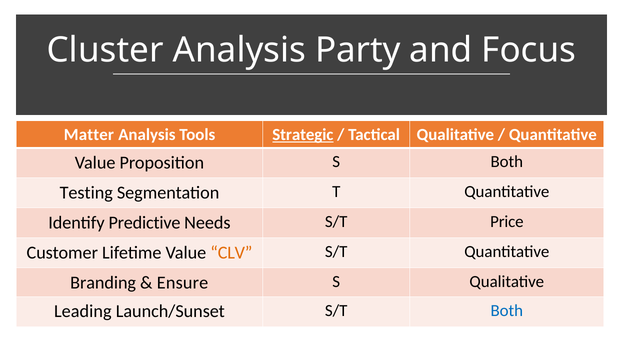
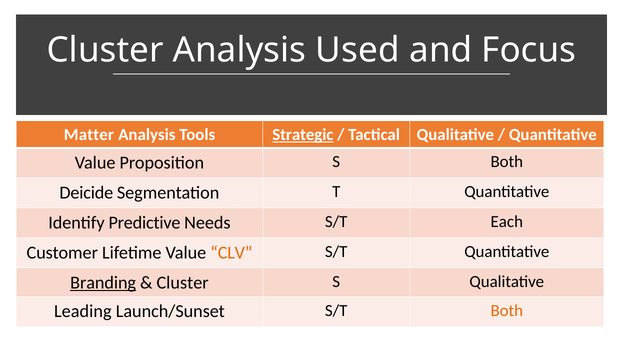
Party: Party -> Used
Testing: Testing -> Deicide
Price: Price -> Each
Branding underline: none -> present
Ensure at (183, 282): Ensure -> Cluster
Both at (507, 310) colour: blue -> orange
